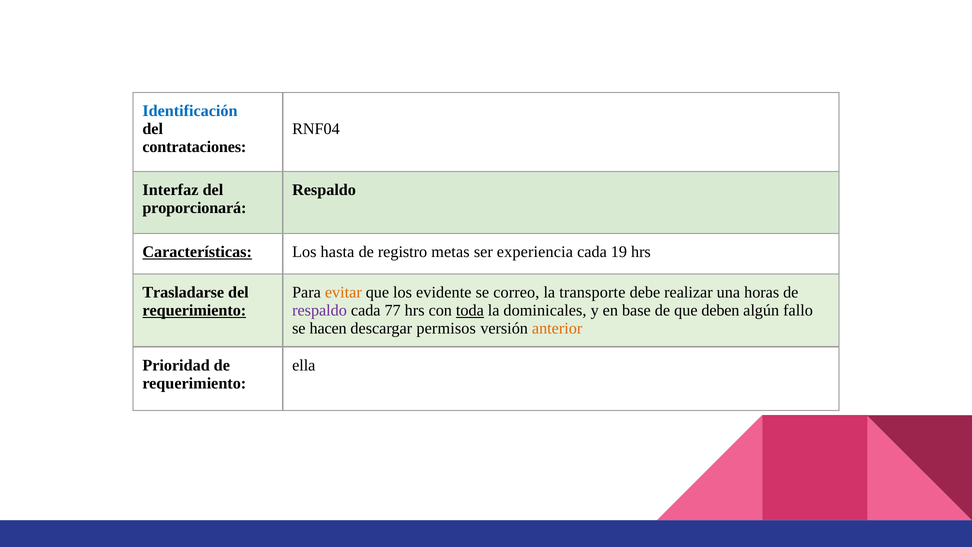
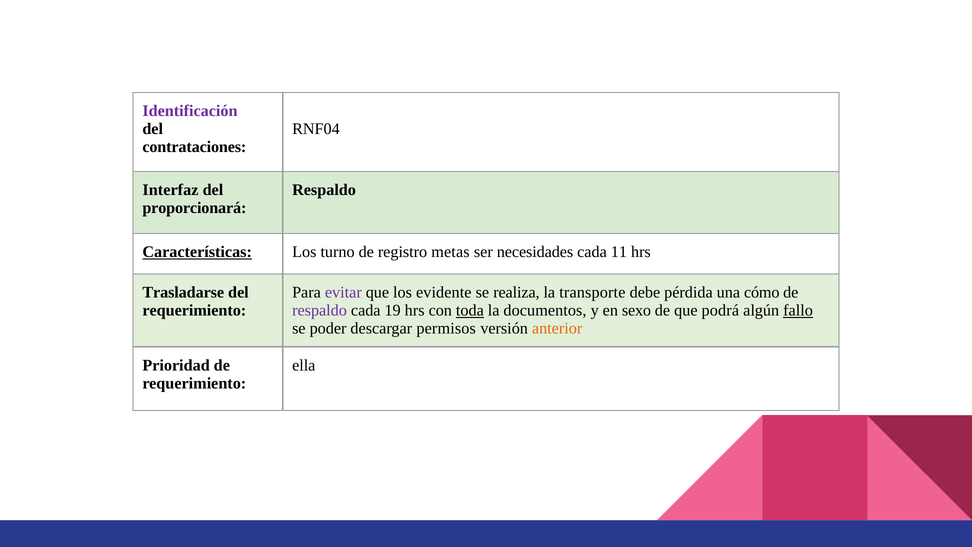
Identificación colour: blue -> purple
hasta: hasta -> turno
experiencia: experiencia -> necesidades
19: 19 -> 11
evitar colour: orange -> purple
correo: correo -> realiza
realizar: realizar -> pérdida
horas: horas -> cómo
requerimiento at (194, 310) underline: present -> none
77: 77 -> 19
dominicales: dominicales -> documentos
base: base -> sexo
deben: deben -> podrá
fallo underline: none -> present
hacen: hacen -> poder
